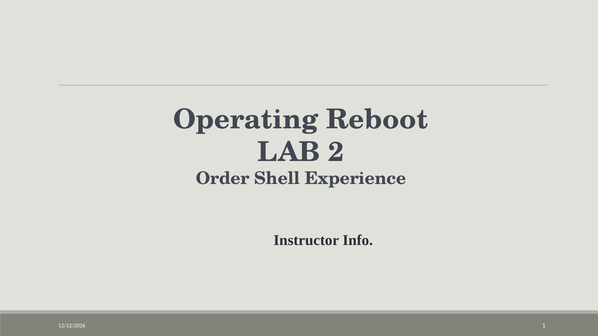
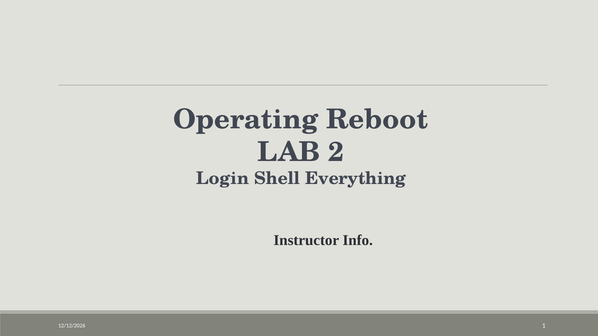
Order: Order -> Login
Experience: Experience -> Everything
